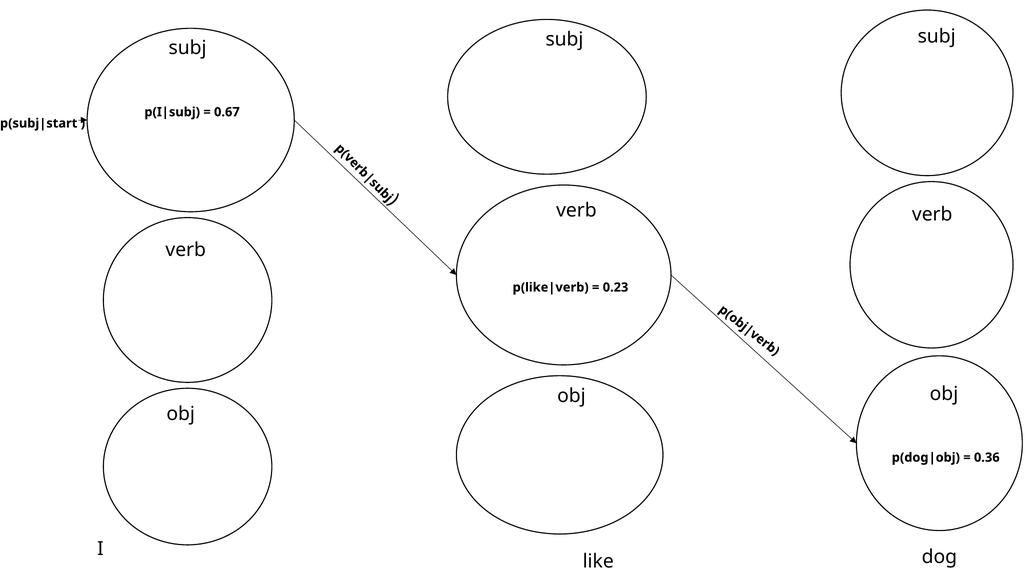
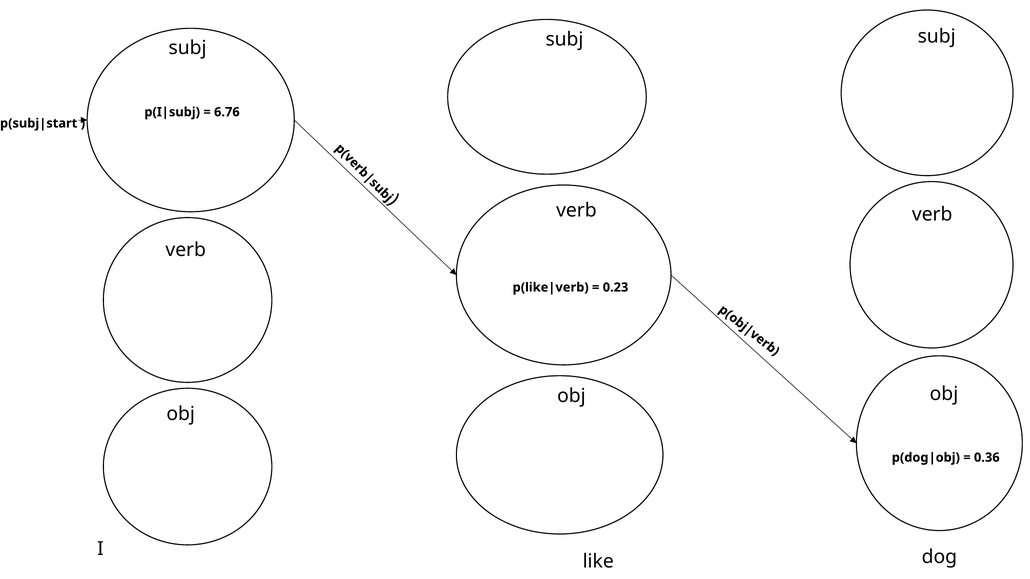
0.67: 0.67 -> 6.76
